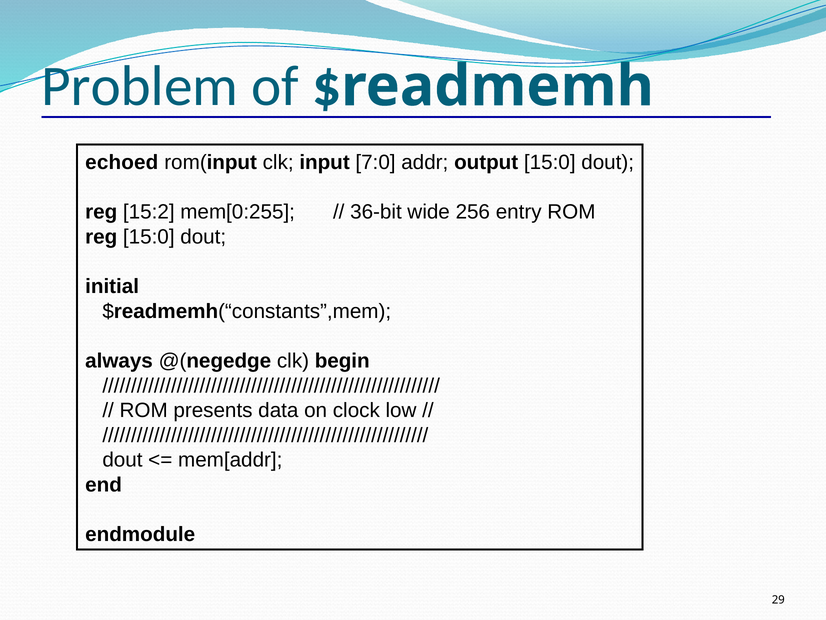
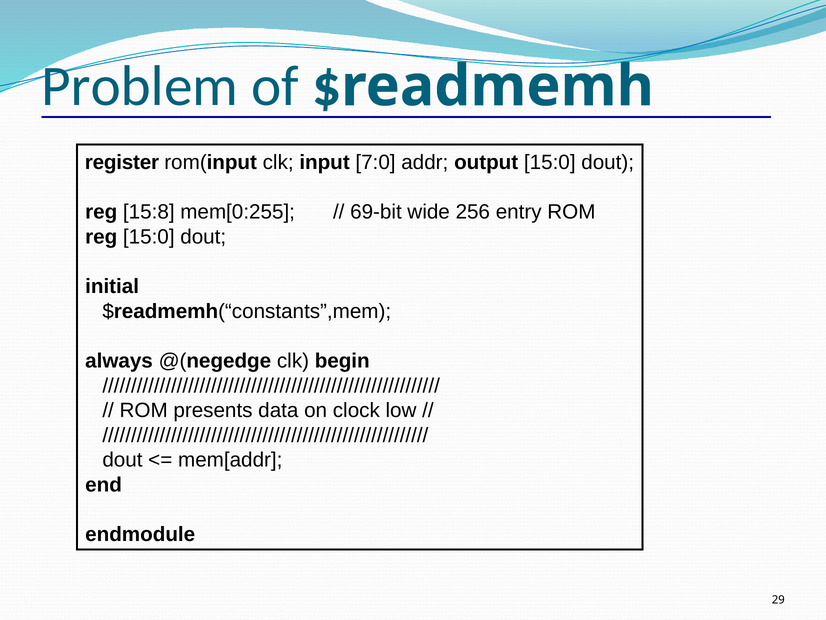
echoed: echoed -> register
15:2: 15:2 -> 15:8
36-bit: 36-bit -> 69-bit
